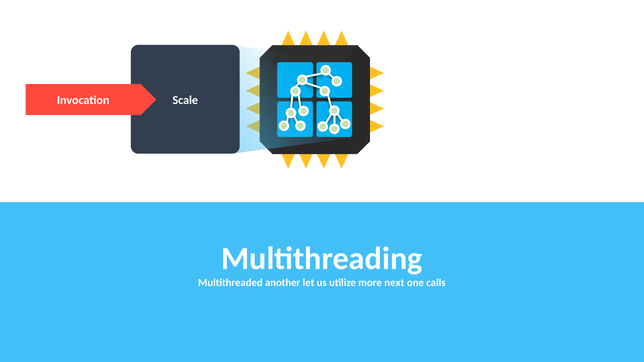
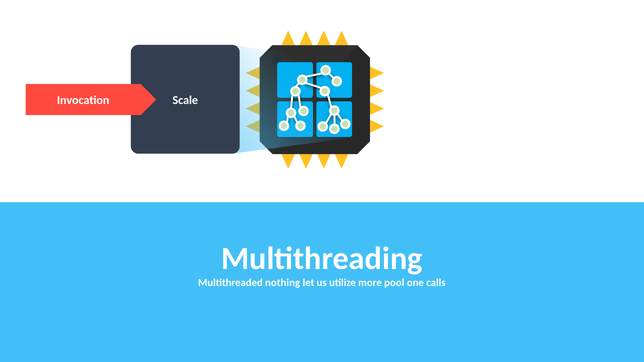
another: another -> nothing
next: next -> pool
